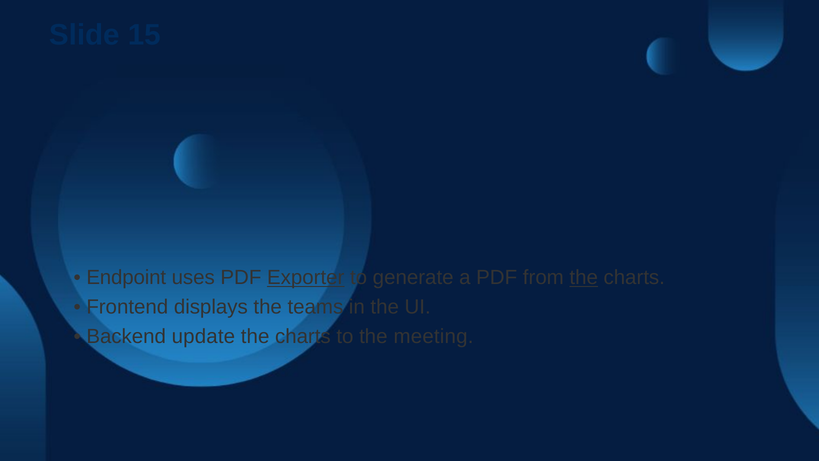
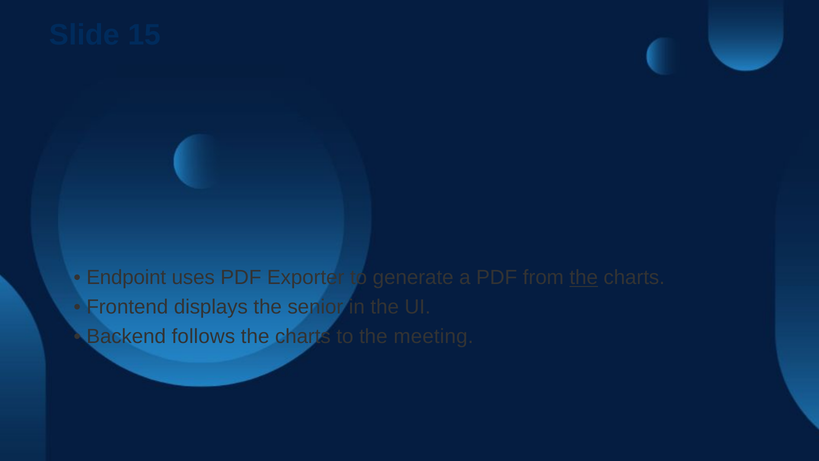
Exporter underline: present -> none
teams: teams -> senior
update: update -> follows
